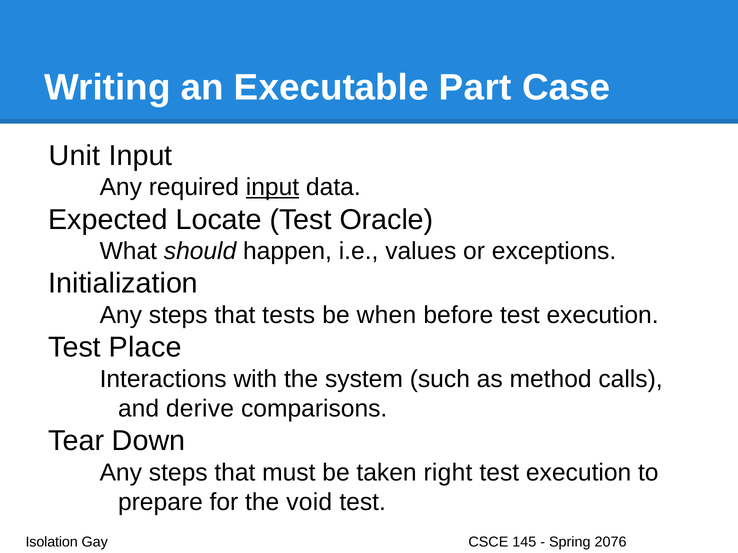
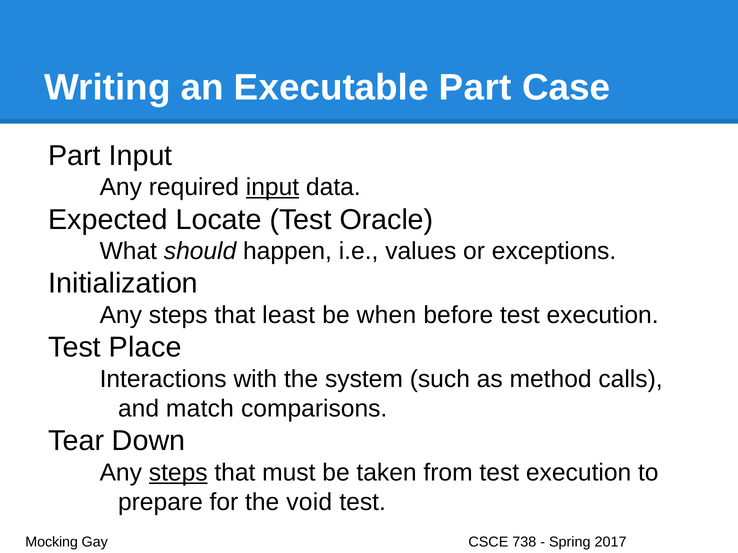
Unit at (74, 156): Unit -> Part
tests: tests -> least
derive: derive -> match
steps at (178, 473) underline: none -> present
right: right -> from
Isolation: Isolation -> Mocking
145: 145 -> 738
2076: 2076 -> 2017
